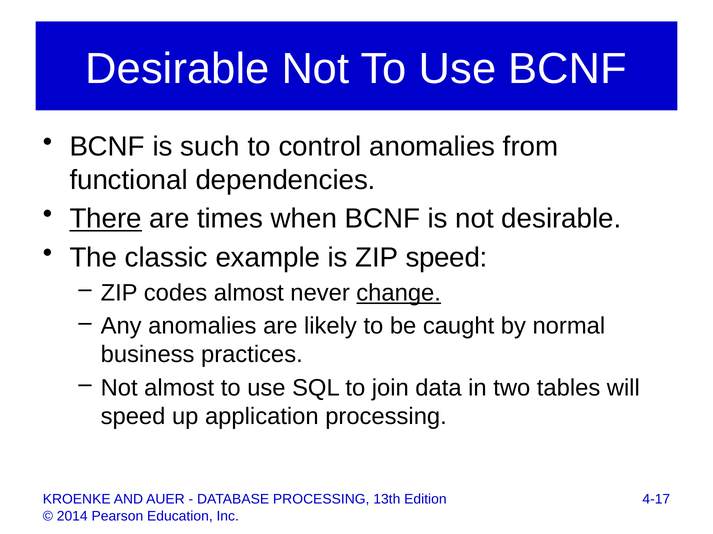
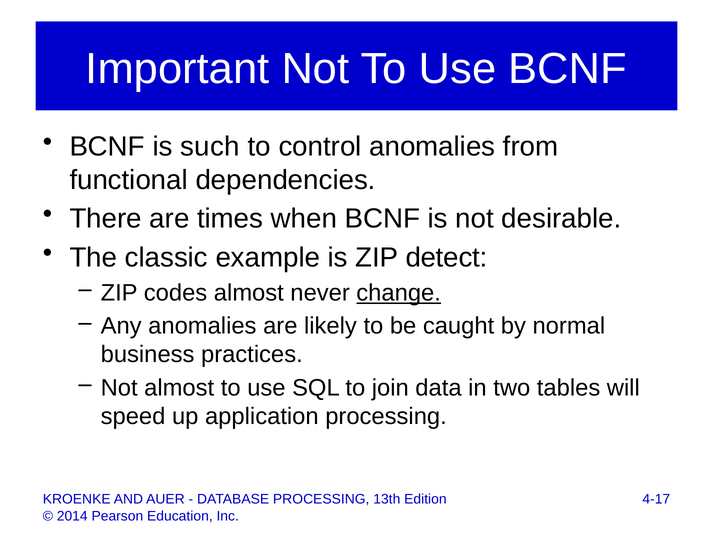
Desirable at (177, 69): Desirable -> Important
There underline: present -> none
ZIP speed: speed -> detect
